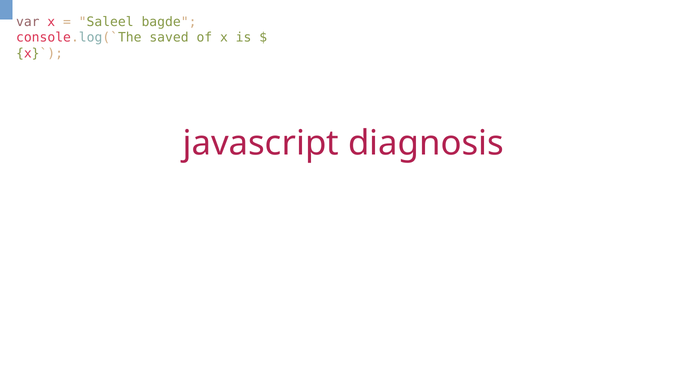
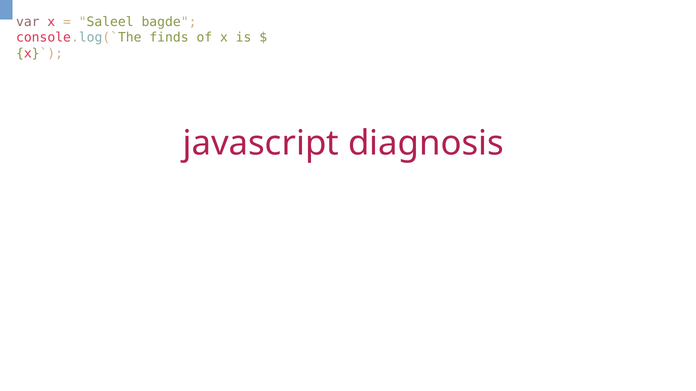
saved: saved -> finds
